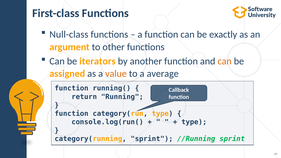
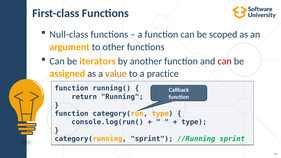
exactly: exactly -> scoped
can at (225, 61) colour: orange -> red
average: average -> practice
